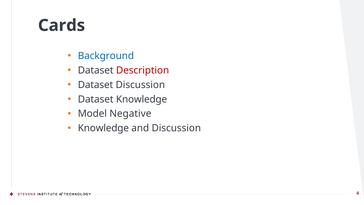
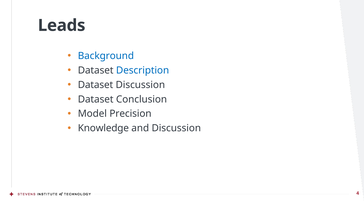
Cards: Cards -> Leads
Description colour: red -> blue
Dataset Knowledge: Knowledge -> Conclusion
Negative: Negative -> Precision
